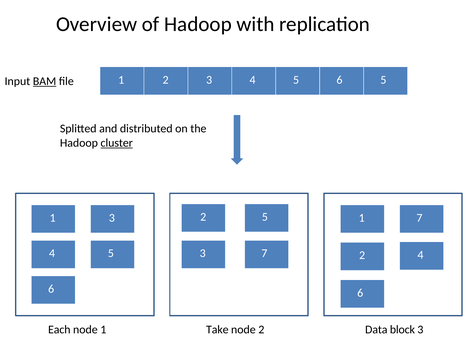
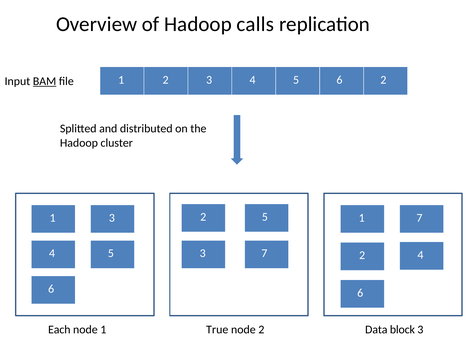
with: with -> calls
6 5: 5 -> 2
cluster underline: present -> none
Take: Take -> True
